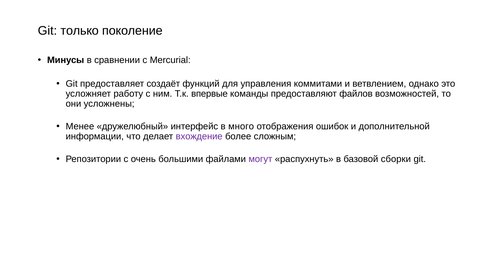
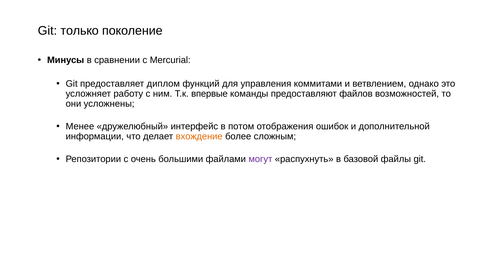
создаёт: создаёт -> диплом
много: много -> потом
вхождение colour: purple -> orange
сборки: сборки -> файлы
